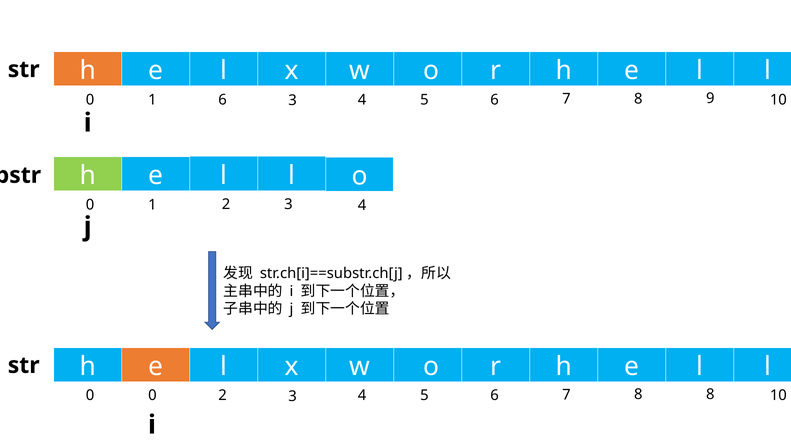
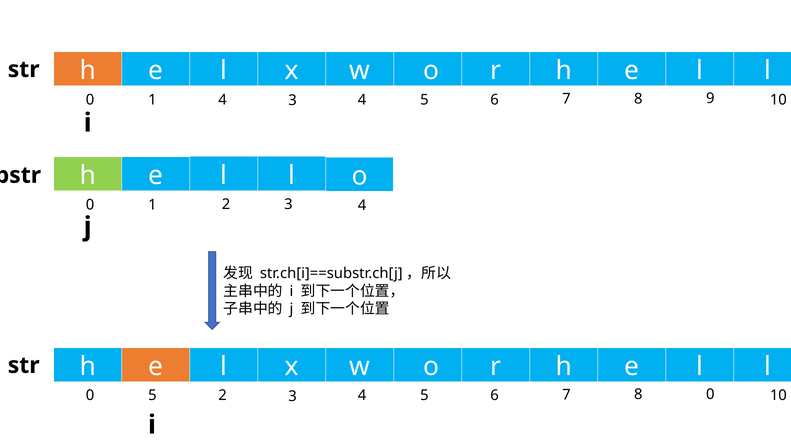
1 6: 6 -> 4
8 8: 8 -> 0
0 0: 0 -> 5
